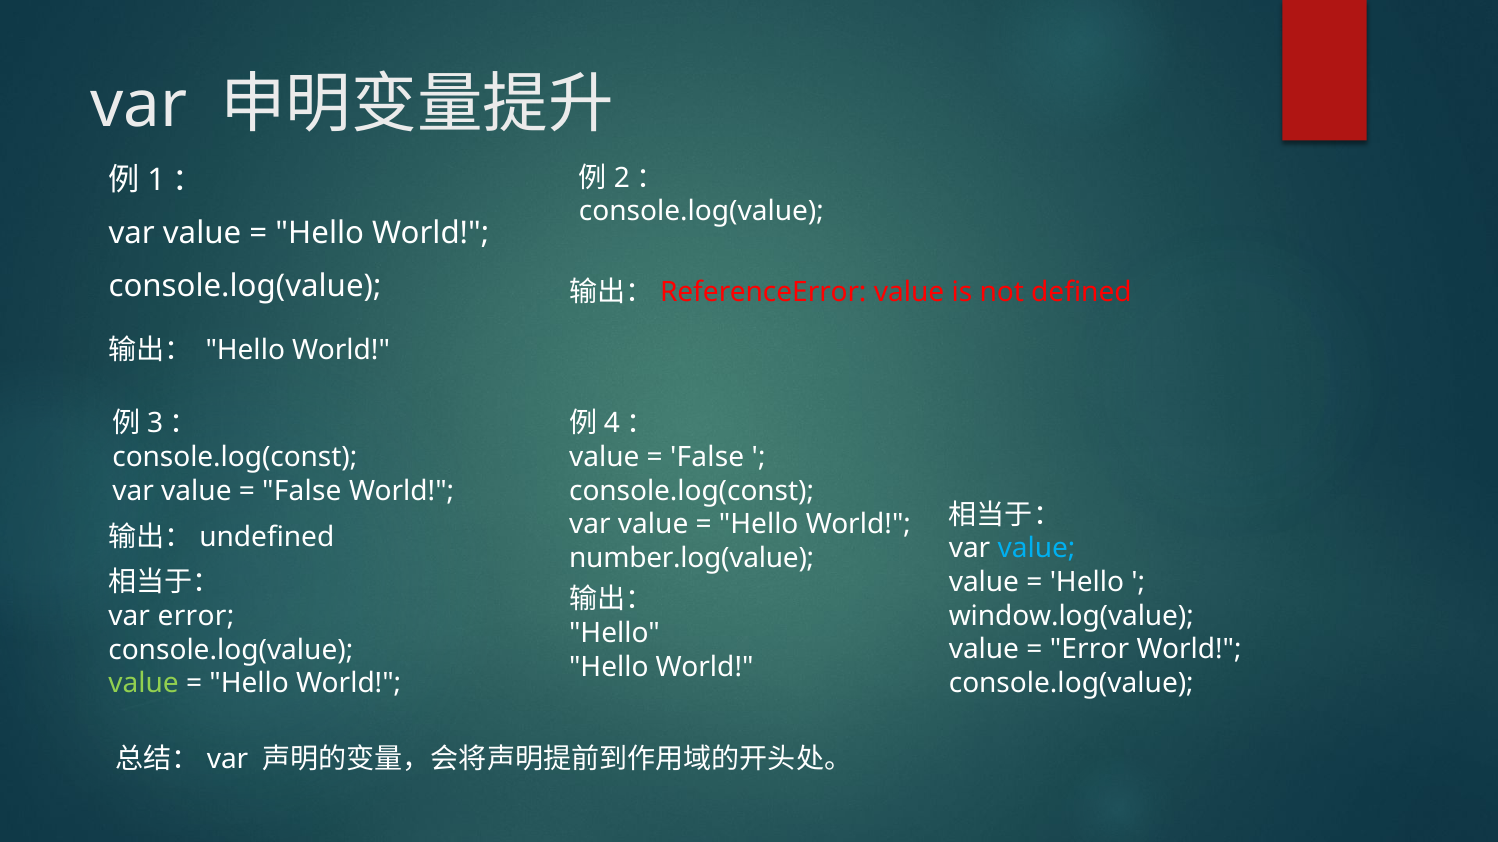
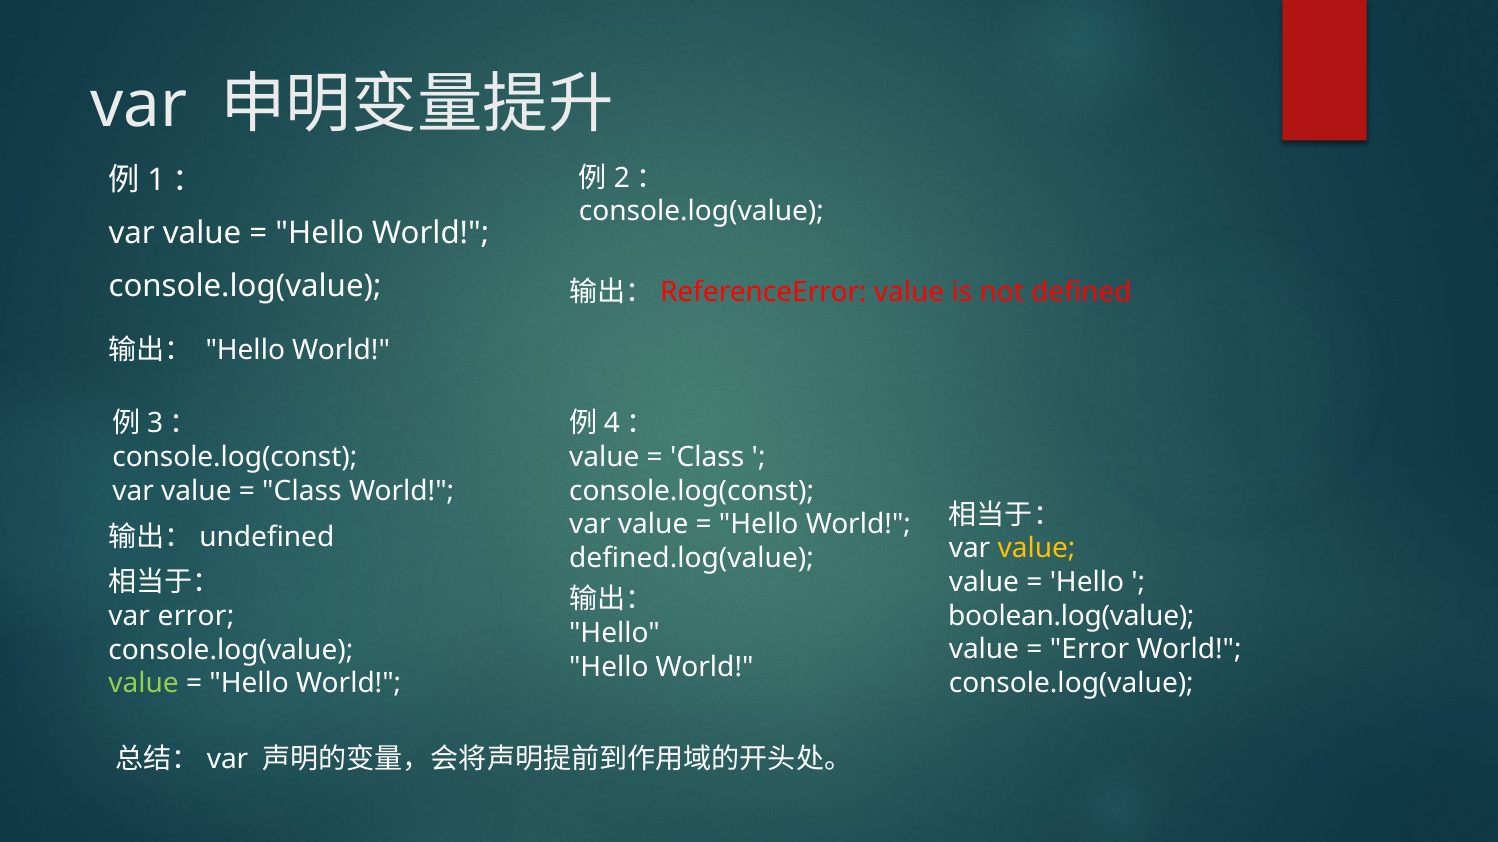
False at (707, 457): False -> Class
False at (302, 491): False -> Class
value at (1037, 549) colour: light blue -> yellow
number.log(value: number.log(value -> defined.log(value
window.log(value: window.log(value -> boolean.log(value
